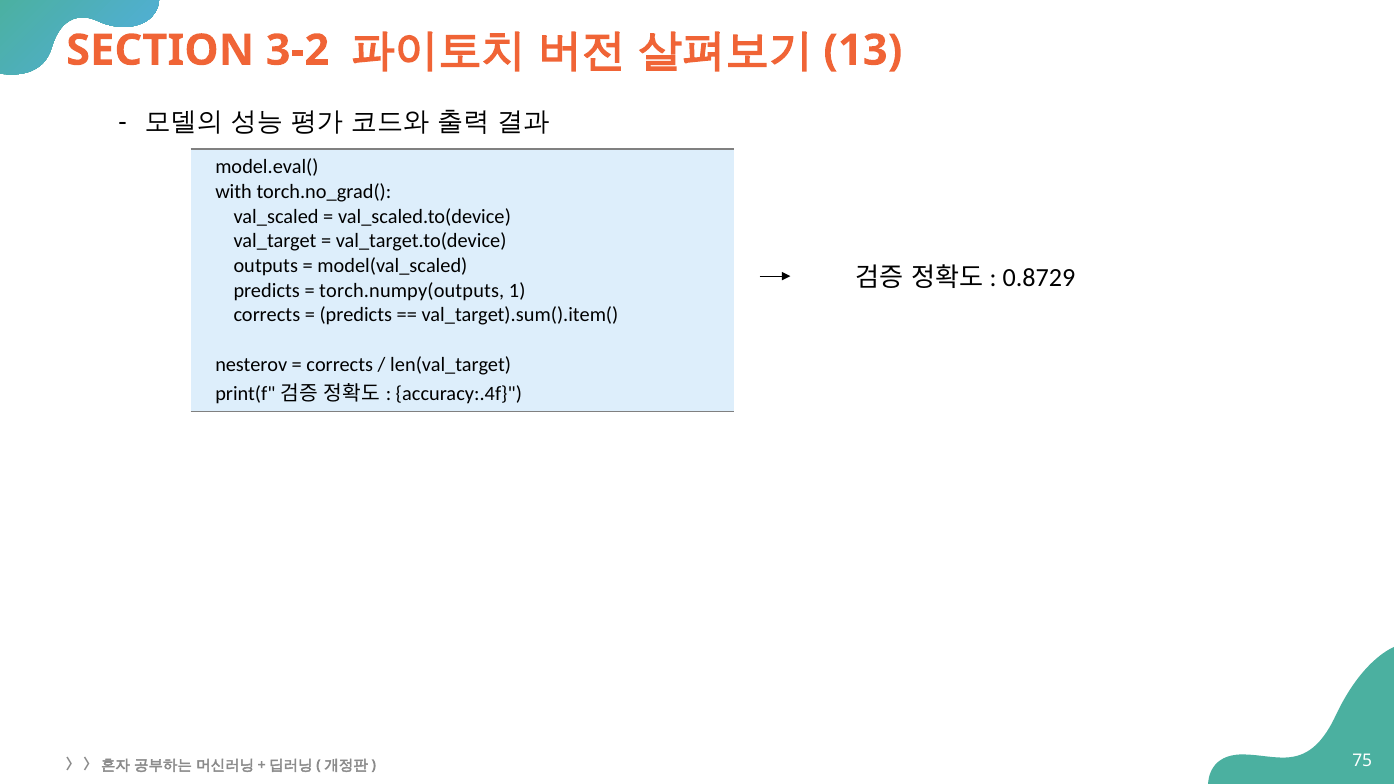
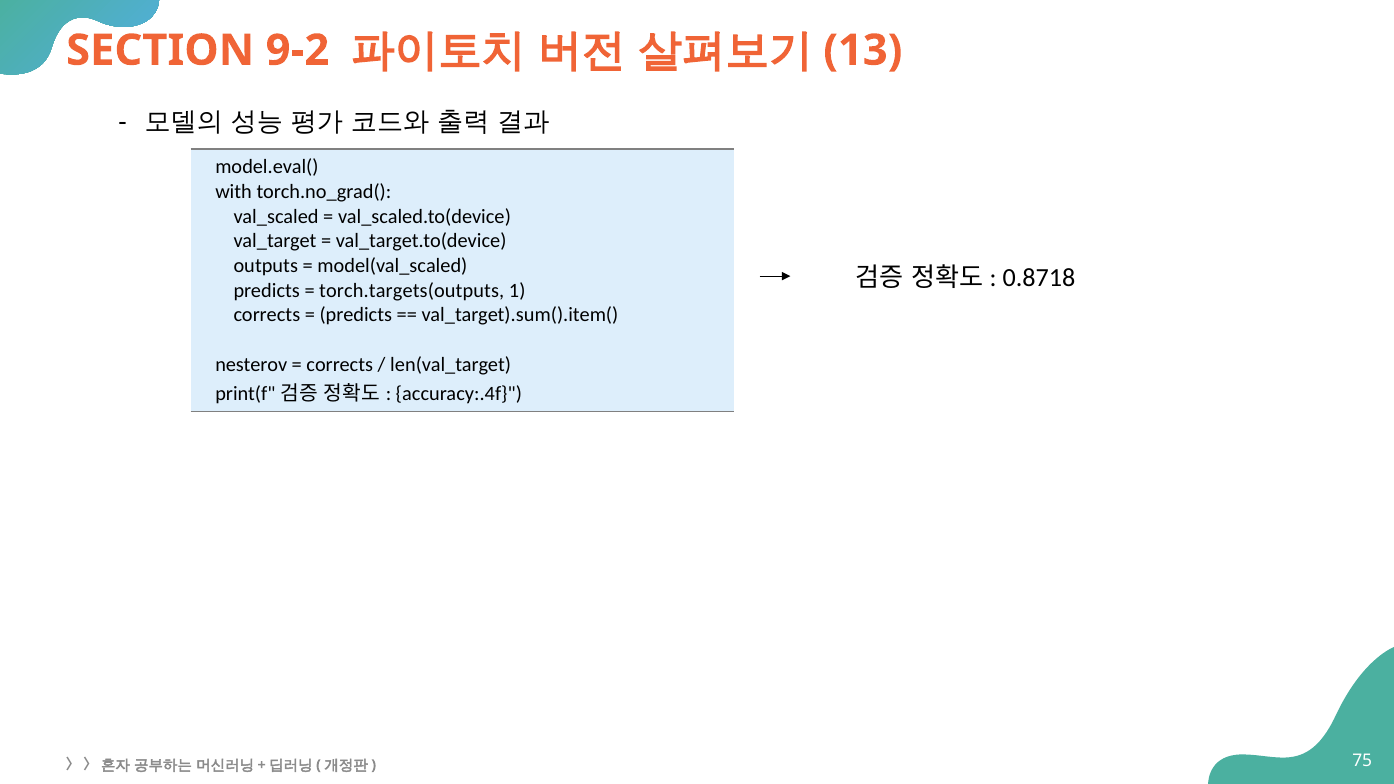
3-2: 3-2 -> 9-2
0.8729: 0.8729 -> 0.8718
torch.numpy(outputs: torch.numpy(outputs -> torch.targets(outputs
